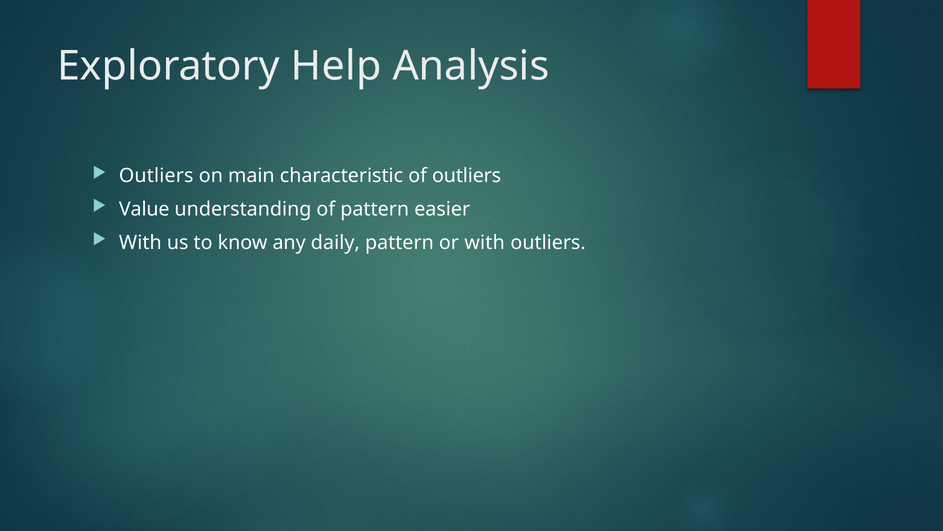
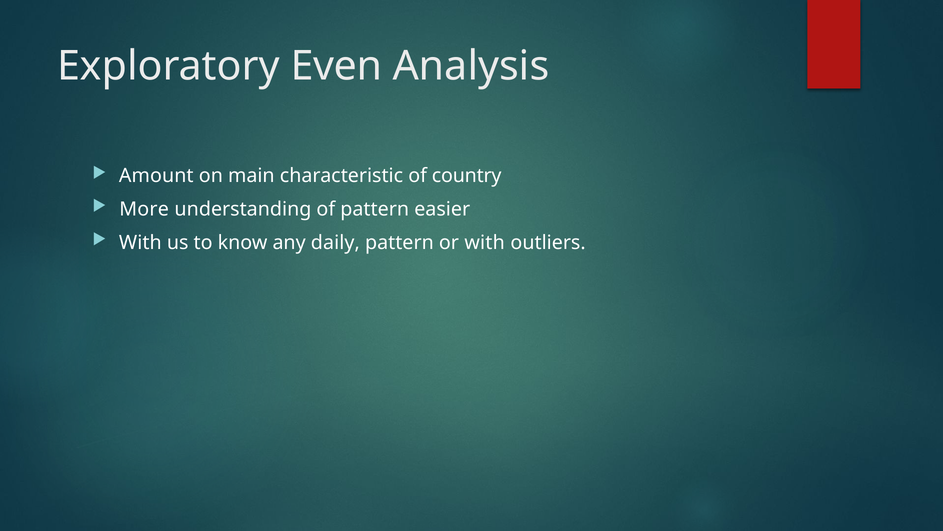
Help: Help -> Even
Outliers at (156, 176): Outliers -> Amount
of outliers: outliers -> country
Value: Value -> More
